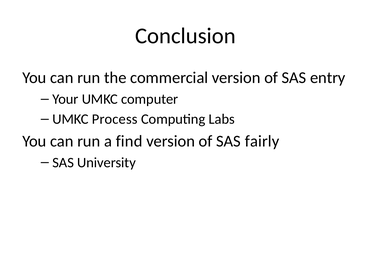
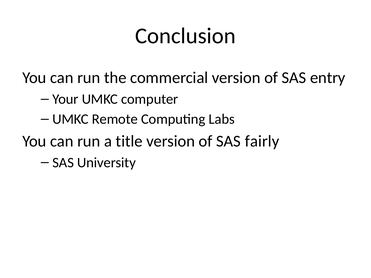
Process: Process -> Remote
find: find -> title
